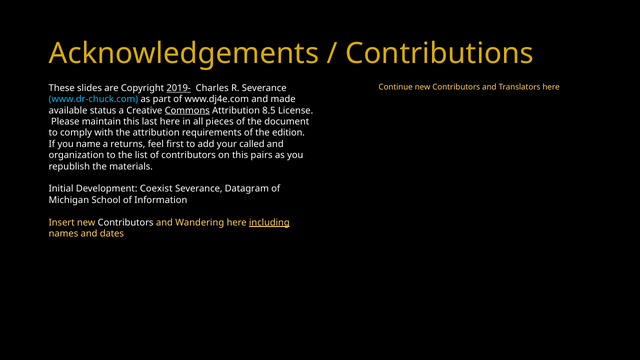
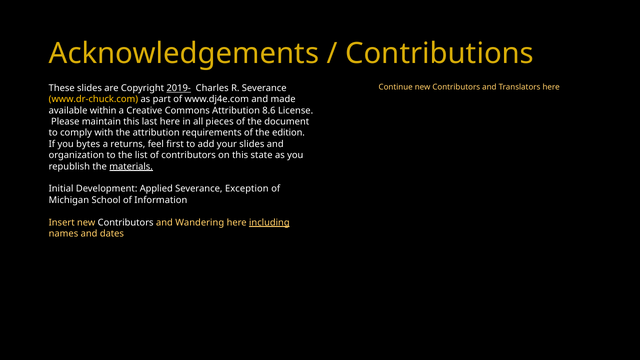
www.dr-chuck.com colour: light blue -> yellow
status: status -> within
Commons underline: present -> none
8.5: 8.5 -> 8.6
name: name -> bytes
your called: called -> slides
pairs: pairs -> state
materials underline: none -> present
Coexist: Coexist -> Applied
Datagram: Datagram -> Exception
